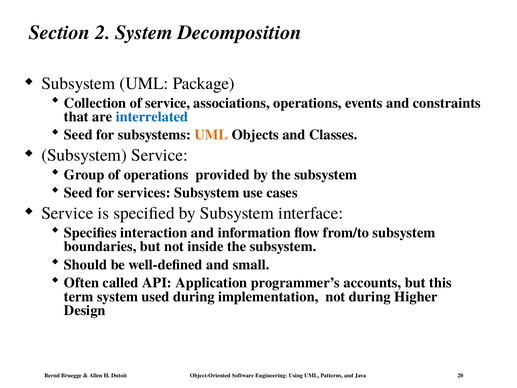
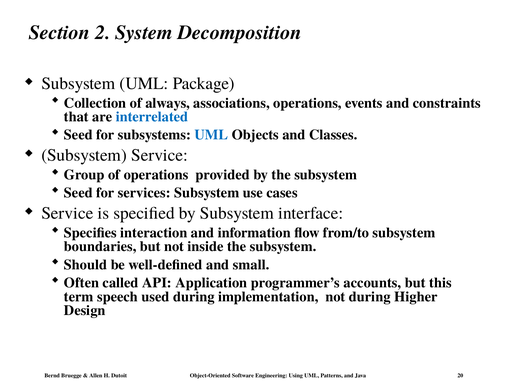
of service: service -> always
UML at (211, 135) colour: orange -> blue
term system: system -> speech
